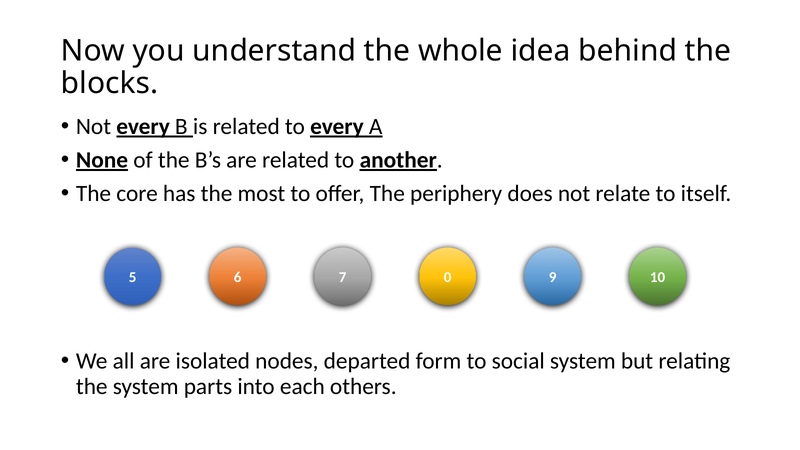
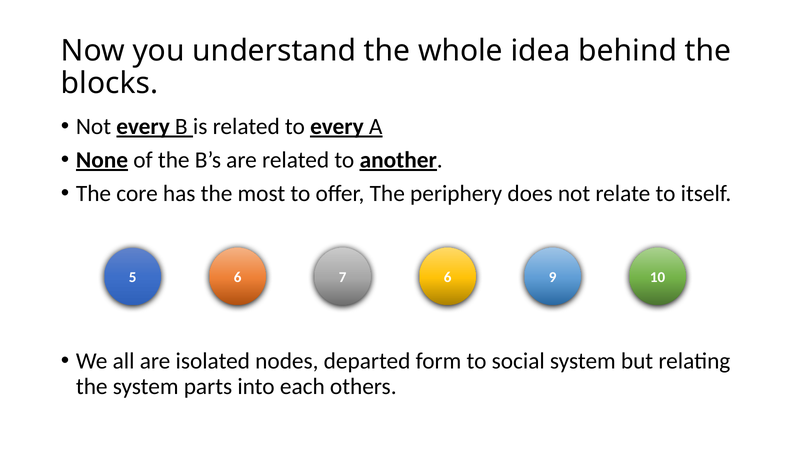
7 0: 0 -> 6
